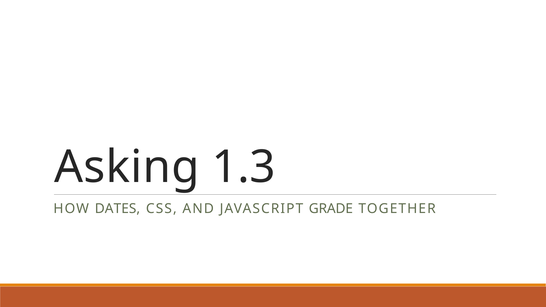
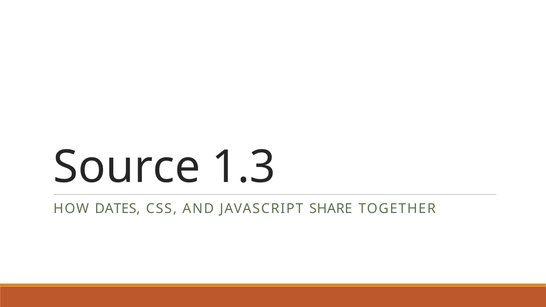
Asking: Asking -> Source
GRADE: GRADE -> SHARE
